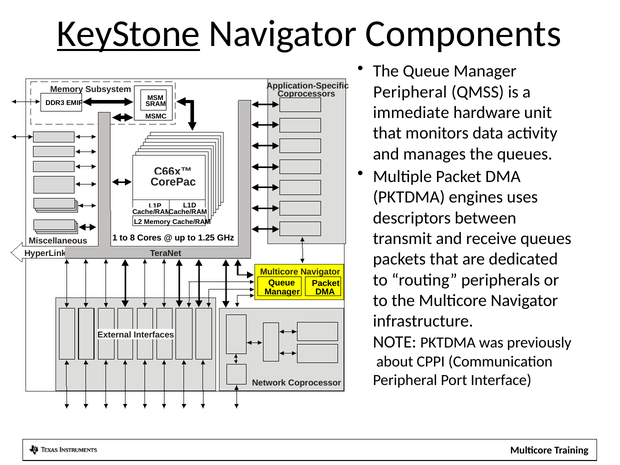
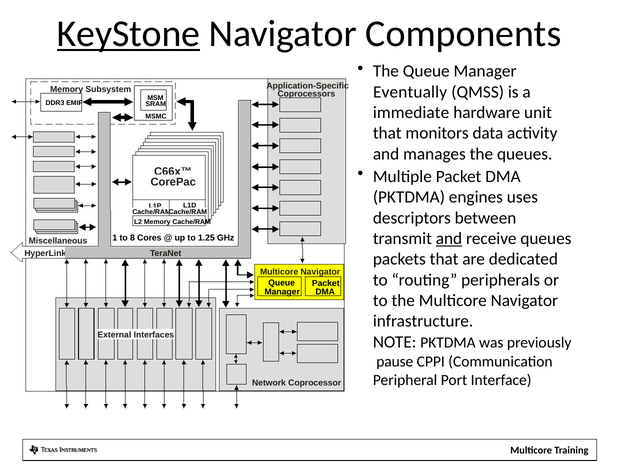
Peripheral at (410, 92): Peripheral -> Eventually
and at (449, 239) underline: none -> present
about: about -> pause
